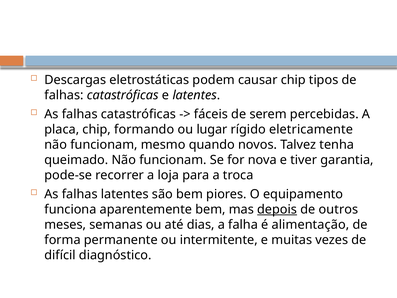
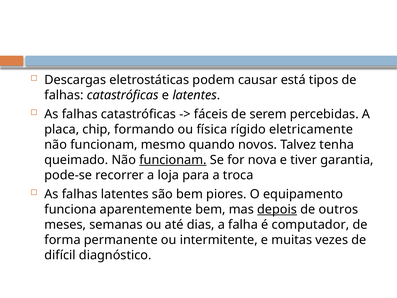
causar chip: chip -> está
lugar: lugar -> física
funcionam at (173, 160) underline: none -> present
alimentação: alimentação -> computador
